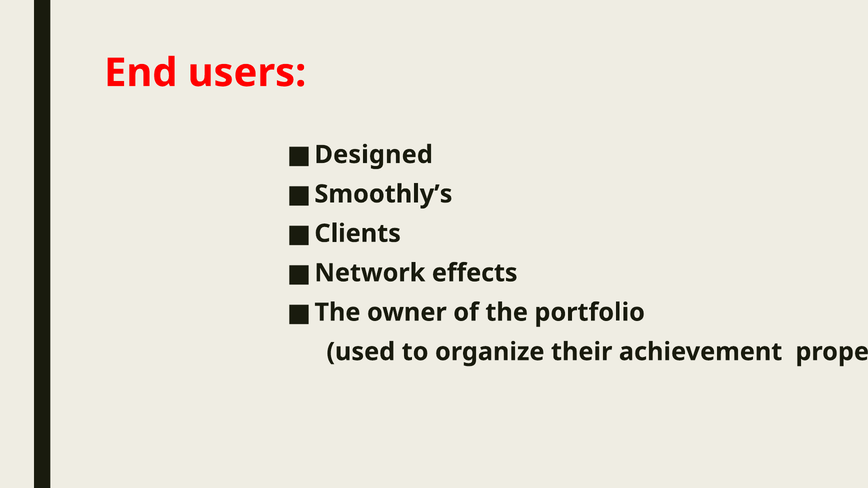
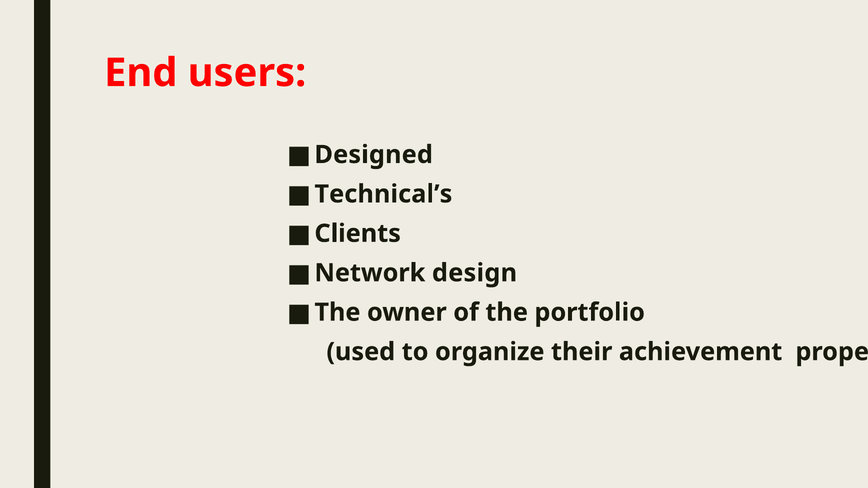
Smoothly’s: Smoothly’s -> Technical’s
effects: effects -> design
